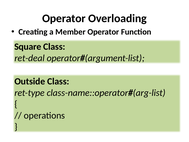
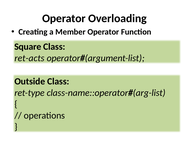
ret-deal: ret-deal -> ret-acts
